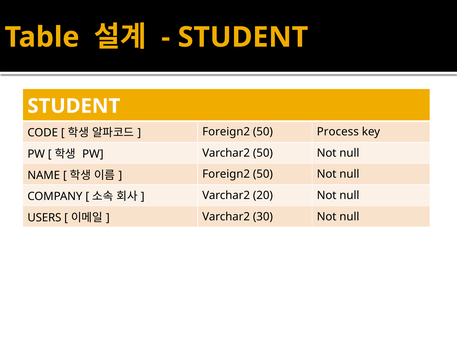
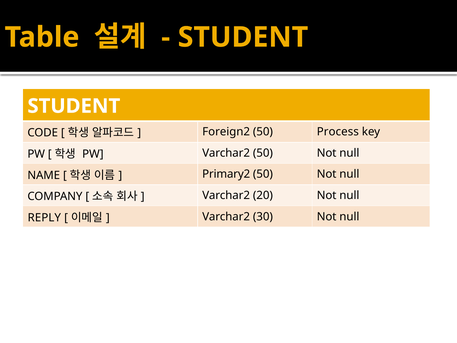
Foreign2 at (226, 174): Foreign2 -> Primary2
USERS: USERS -> REPLY
